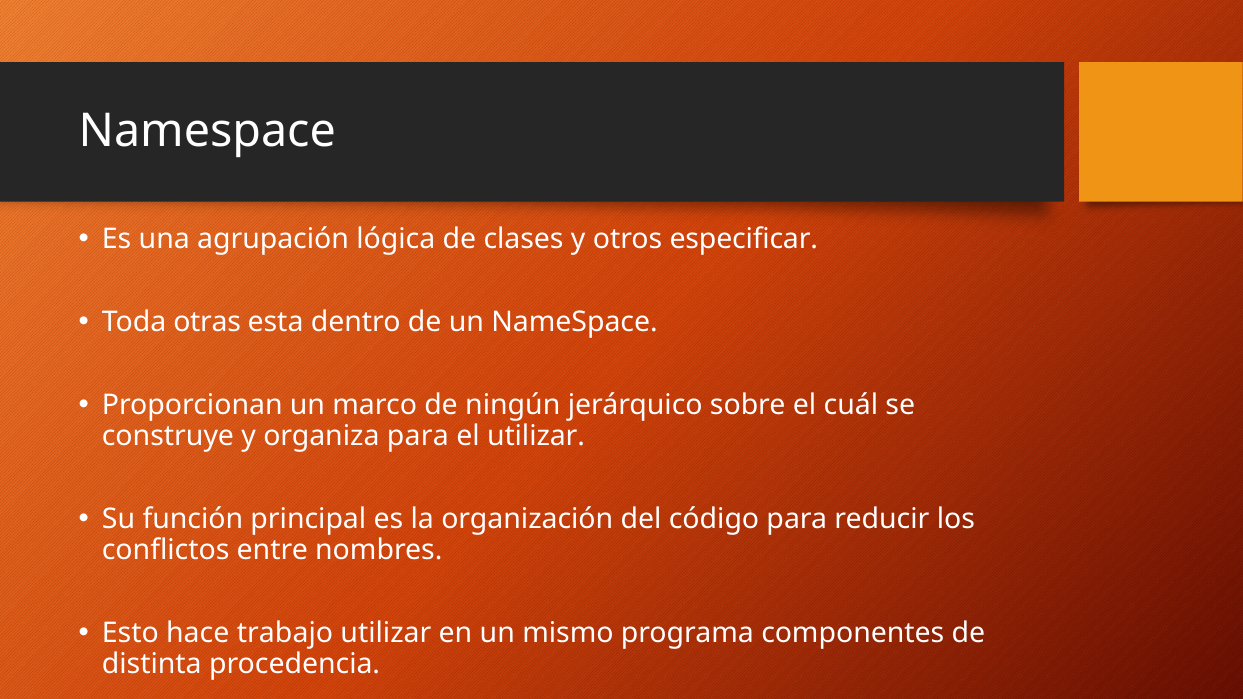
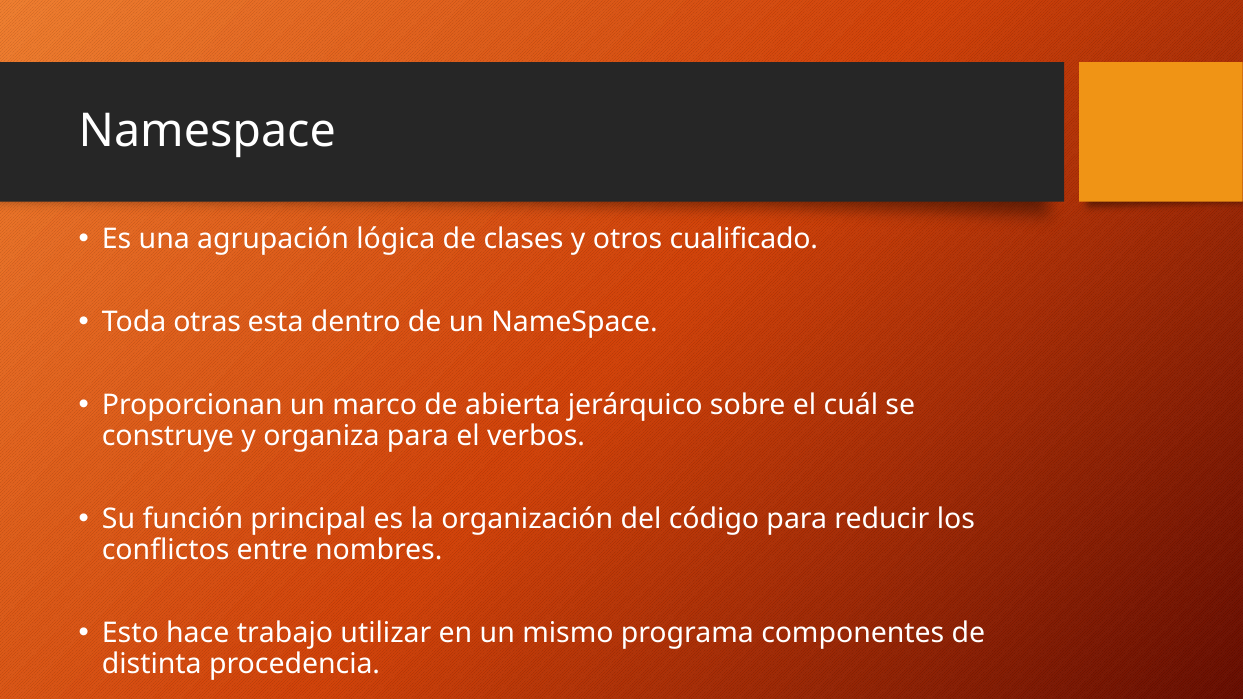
especificar: especificar -> cualificado
ningún: ningún -> abierta
el utilizar: utilizar -> verbos
